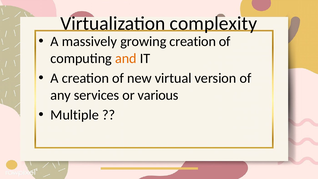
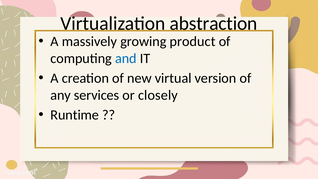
complexity: complexity -> abstraction
growing creation: creation -> product
and colour: orange -> blue
various: various -> closely
Multiple: Multiple -> Runtime
